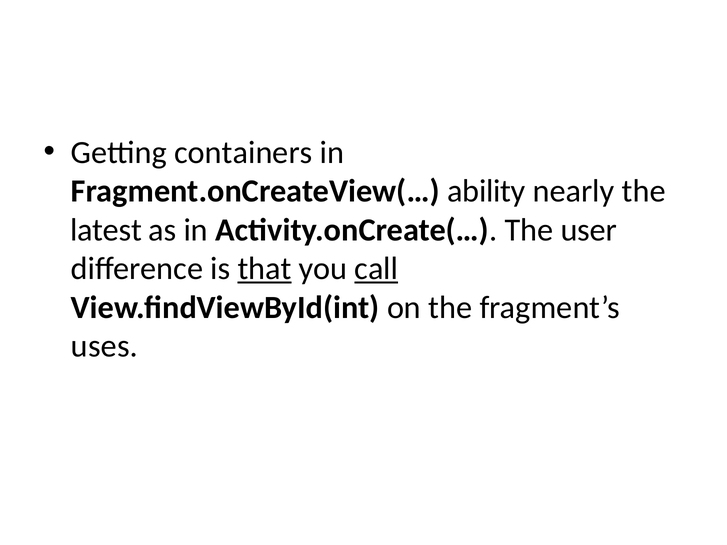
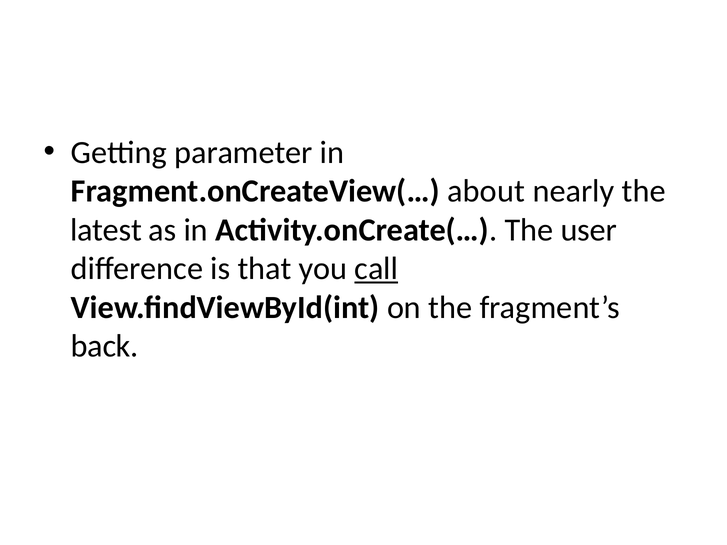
containers: containers -> parameter
ability: ability -> about
that underline: present -> none
uses: uses -> back
